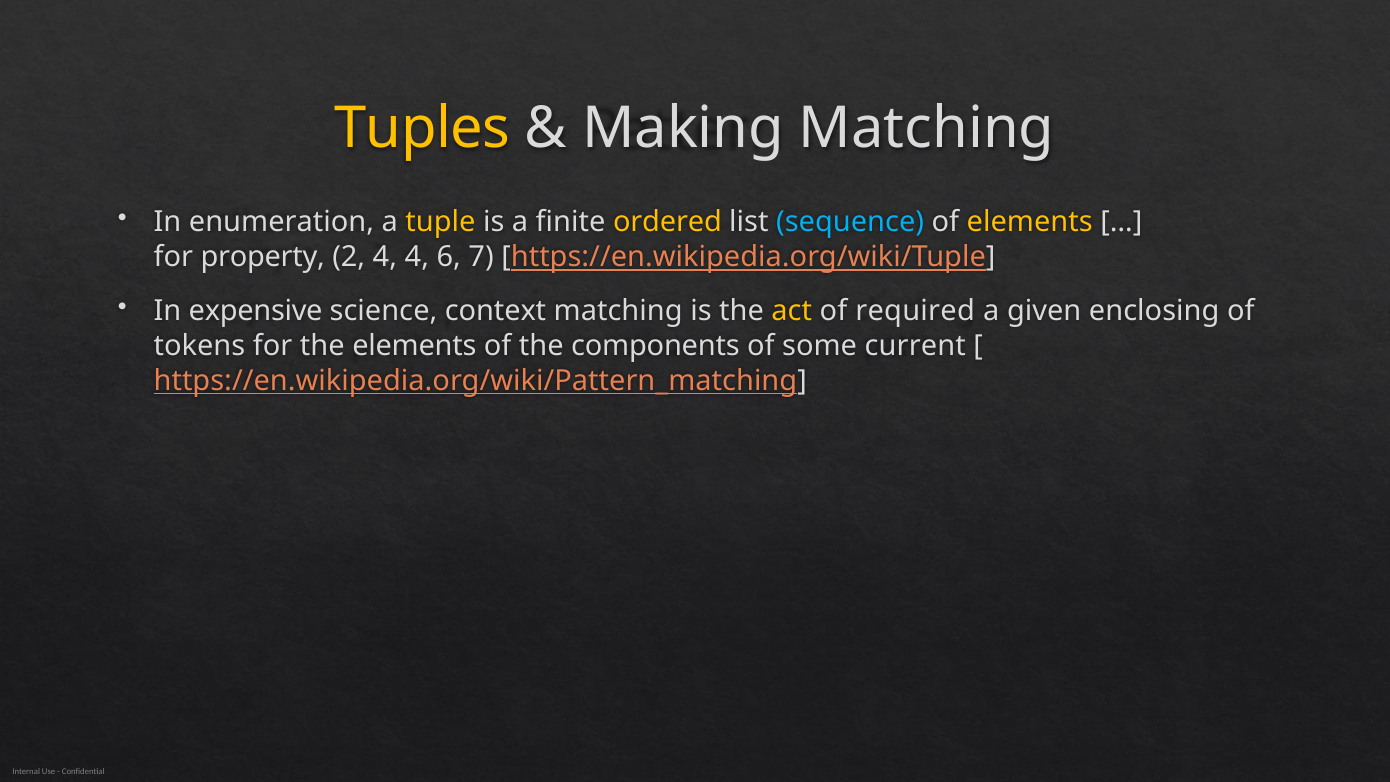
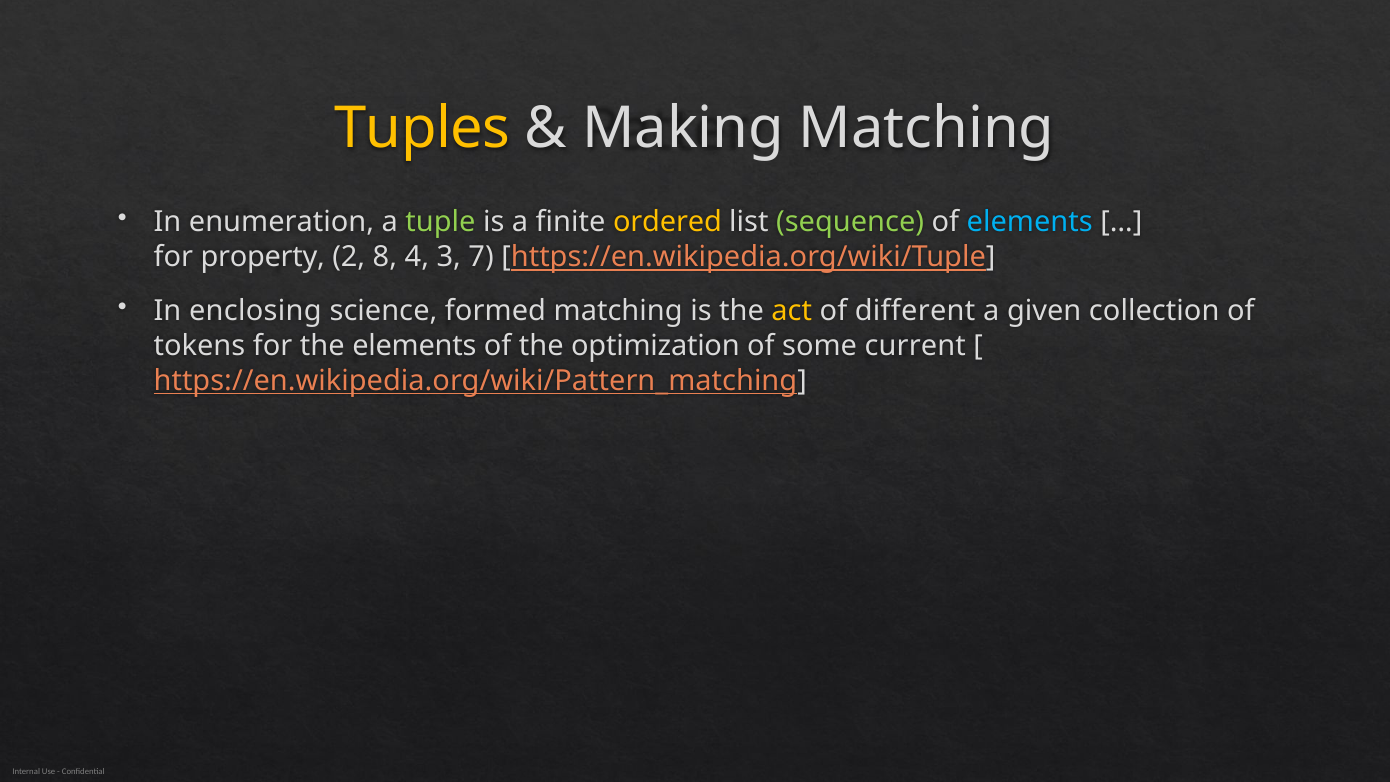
tuple colour: yellow -> light green
sequence colour: light blue -> light green
elements at (1030, 222) colour: yellow -> light blue
2 4: 4 -> 8
6: 6 -> 3
expensive: expensive -> enclosing
context: context -> formed
required: required -> different
enclosing: enclosing -> collection
components: components -> optimization
